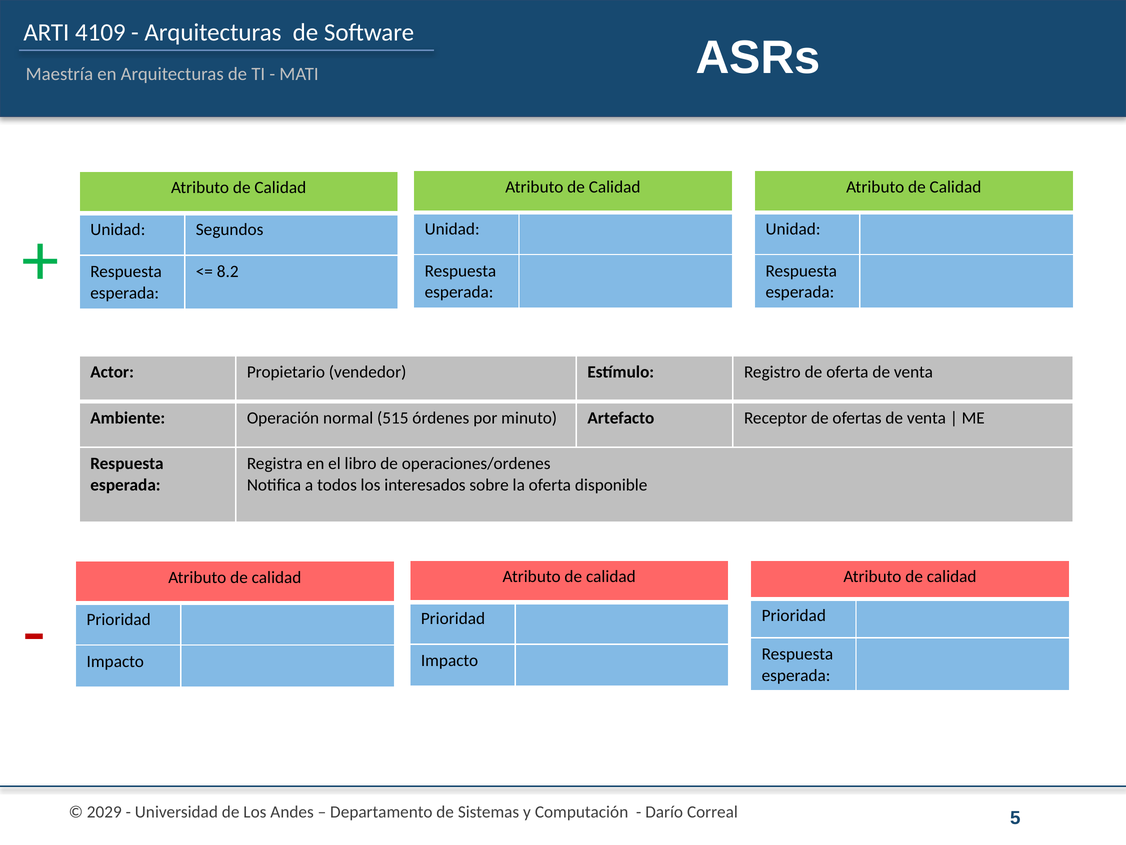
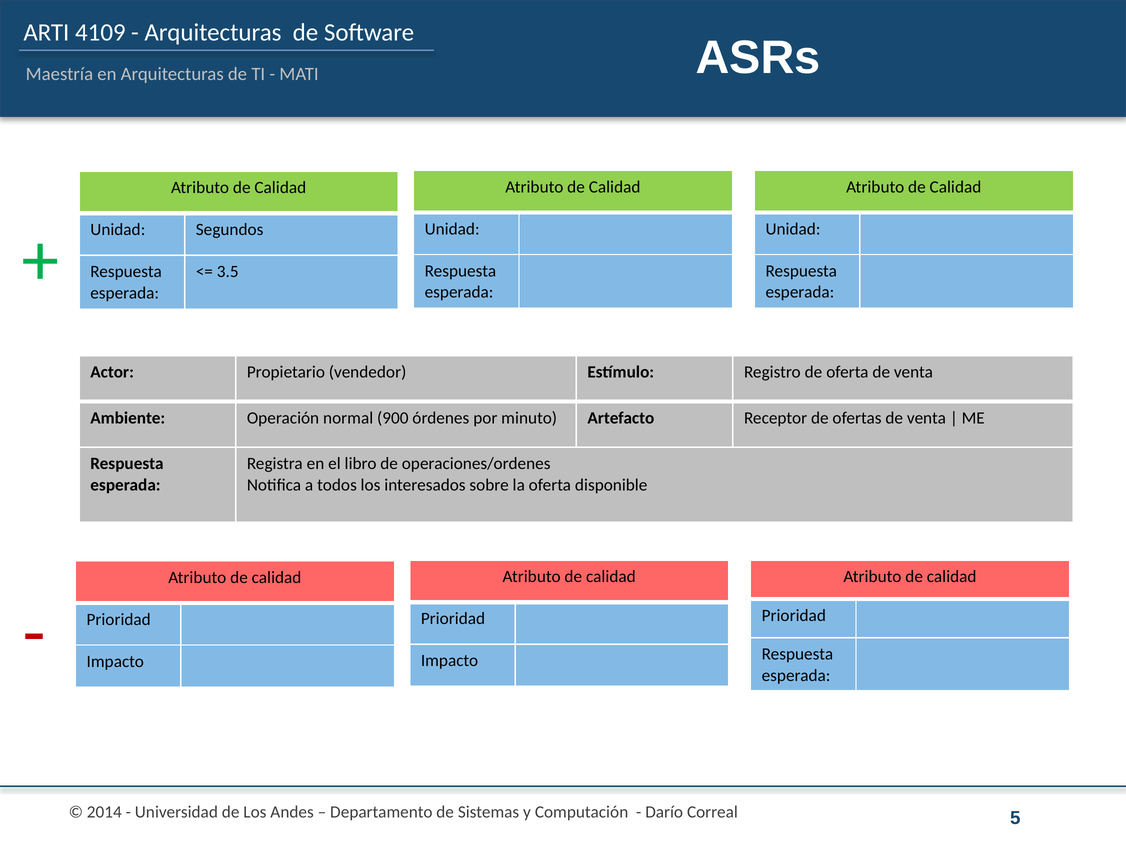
8.2: 8.2 -> 3.5
515: 515 -> 900
2029: 2029 -> 2014
